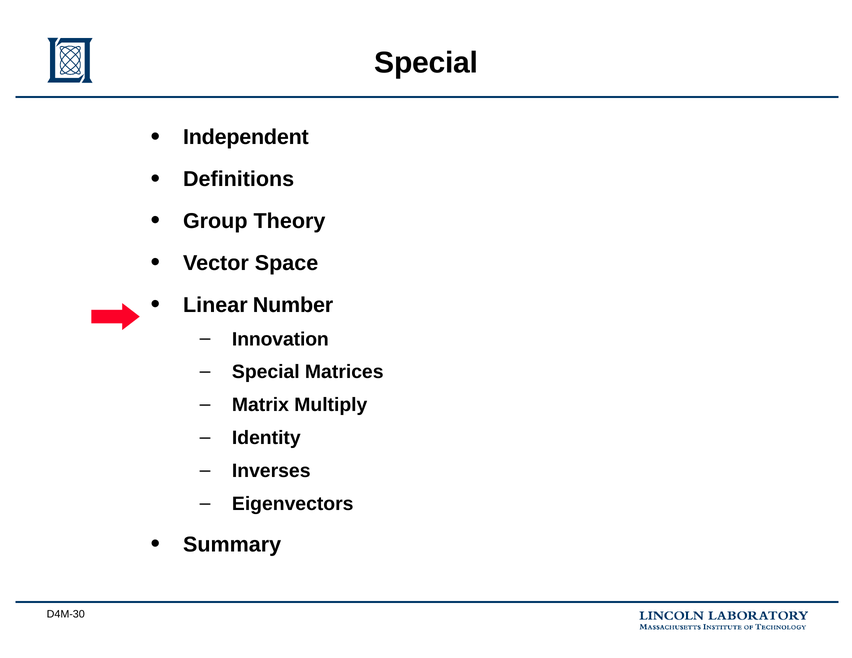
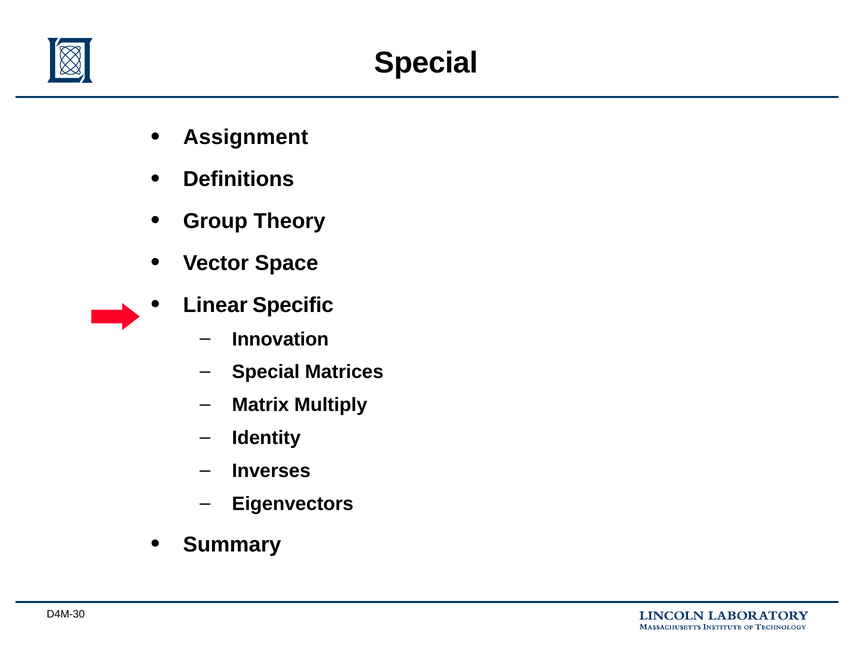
Independent: Independent -> Assignment
Number: Number -> Specific
